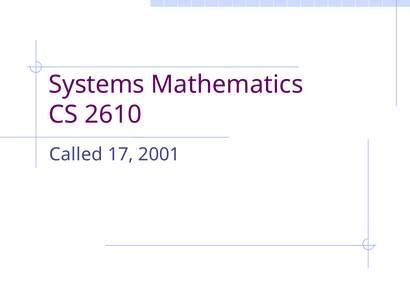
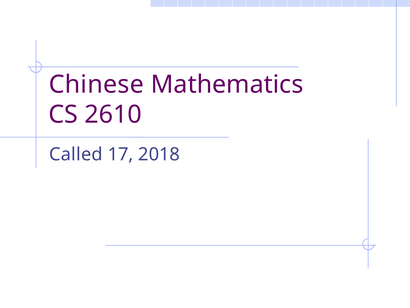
Systems: Systems -> Chinese
2001: 2001 -> 2018
